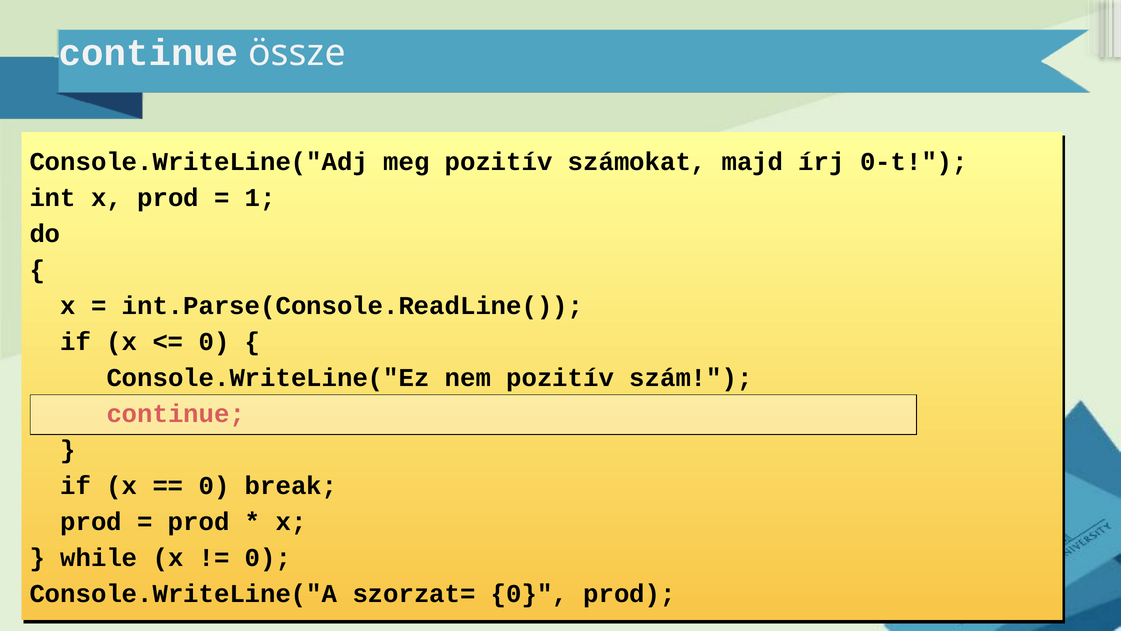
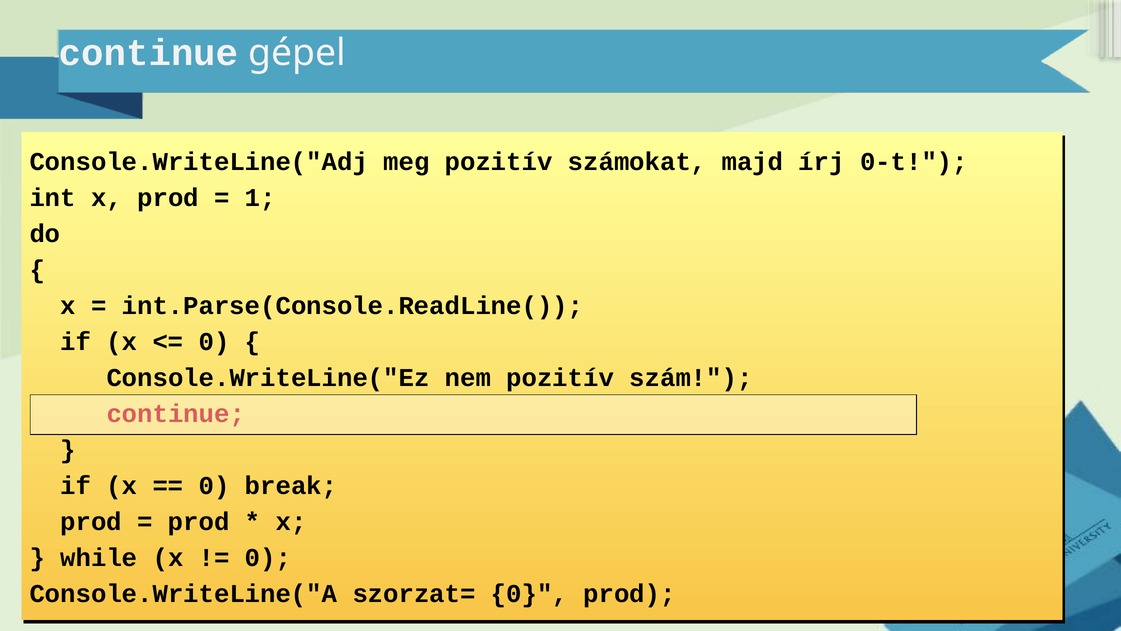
össze: össze -> gépel
